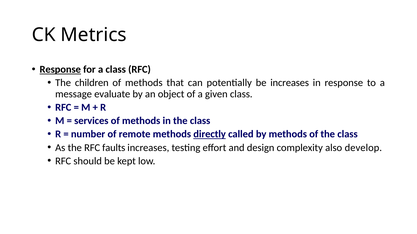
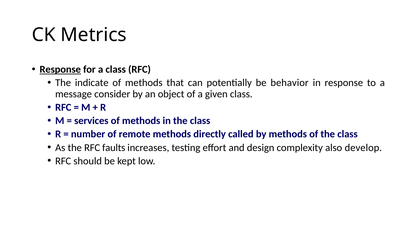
children: children -> indicate
be increases: increases -> behavior
evaluate: evaluate -> consider
directly underline: present -> none
